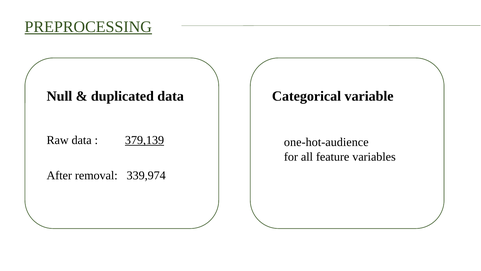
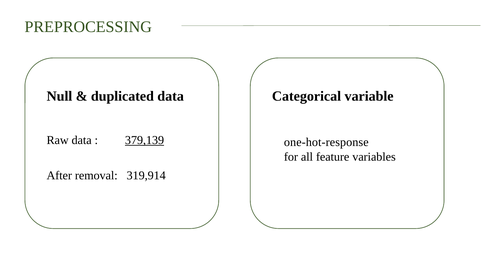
PREPROCESSING underline: present -> none
one-hot-audience: one-hot-audience -> one-hot-response
339,974: 339,974 -> 319,914
